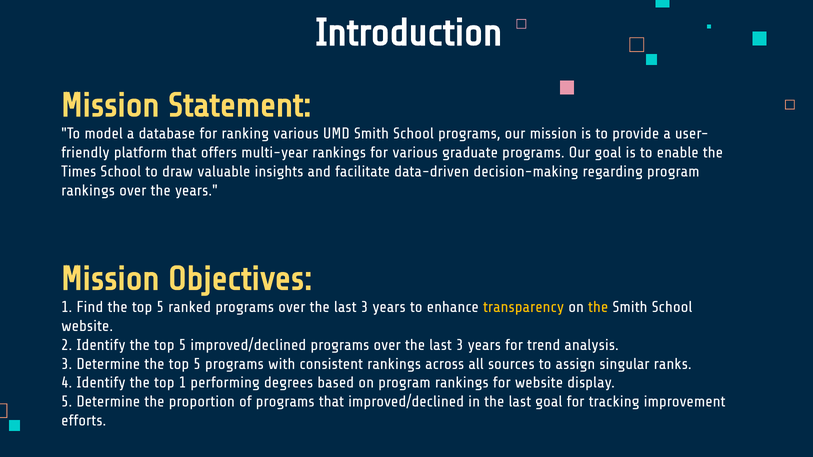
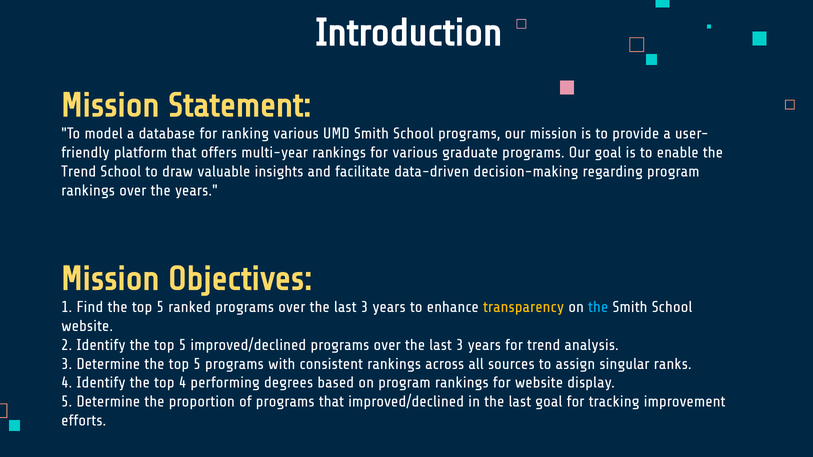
Times at (79, 172): Times -> Trend
the at (598, 307) colour: yellow -> light blue
top 1: 1 -> 4
